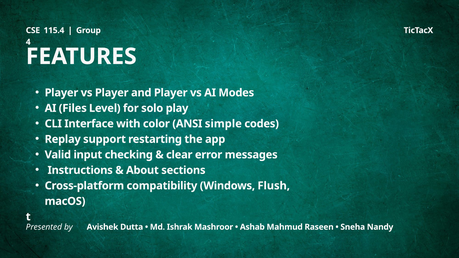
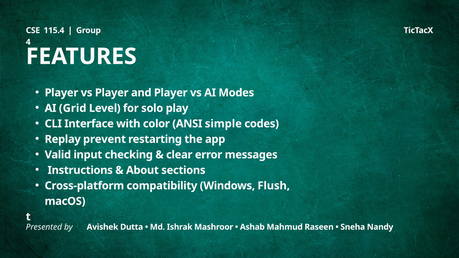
Files: Files -> Grid
support: support -> prevent
